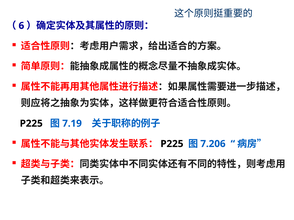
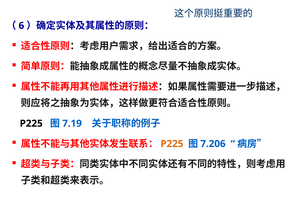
P225 at (172, 144) colour: black -> orange
